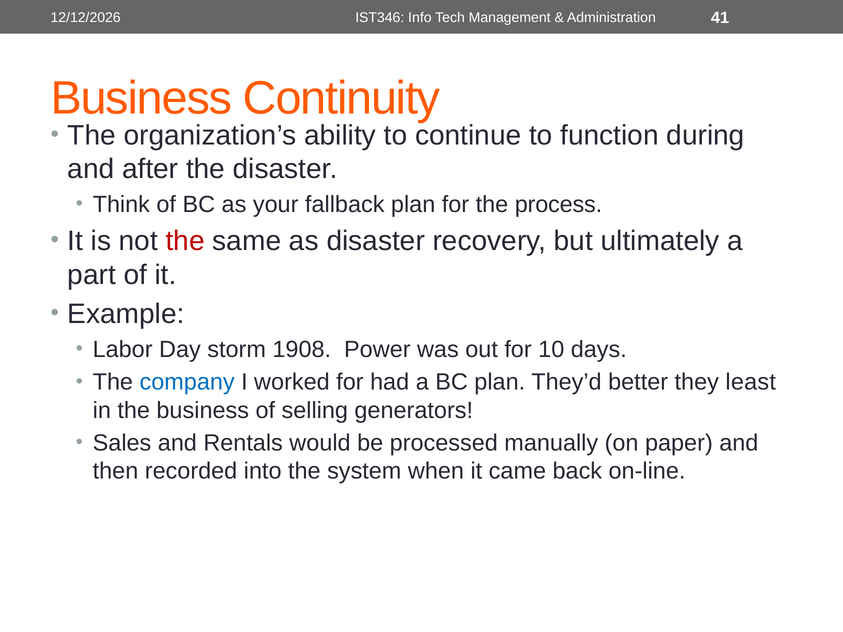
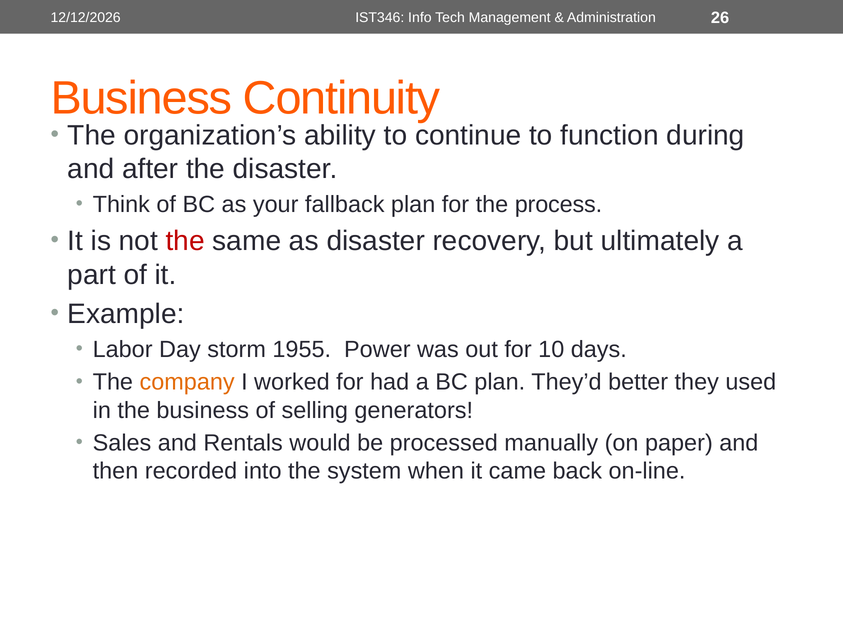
41: 41 -> 26
1908: 1908 -> 1955
company colour: blue -> orange
least: least -> used
